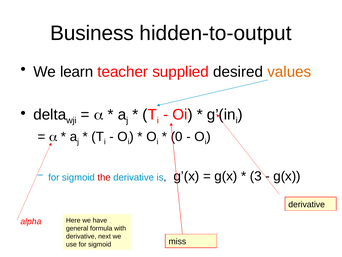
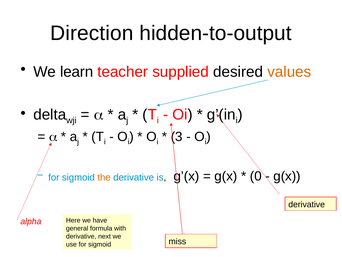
Business: Business -> Direction
0: 0 -> 3
the colour: red -> orange
3: 3 -> 0
